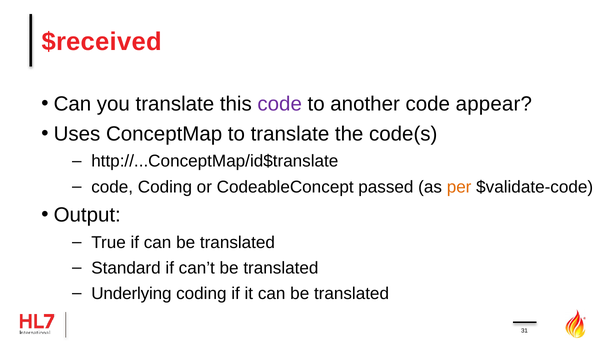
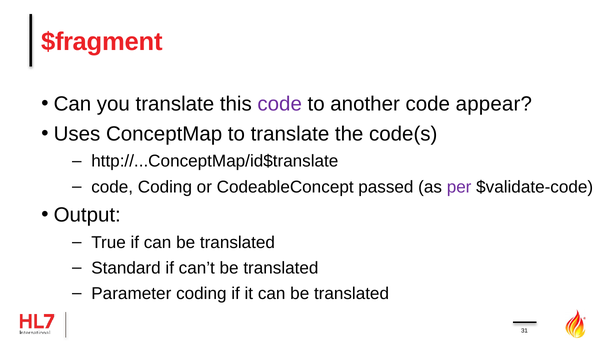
$received: $received -> $fragment
per colour: orange -> purple
Underlying: Underlying -> Parameter
